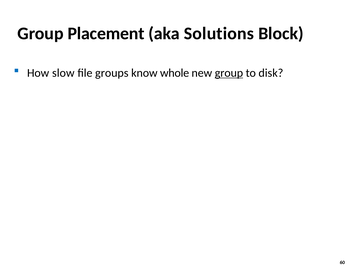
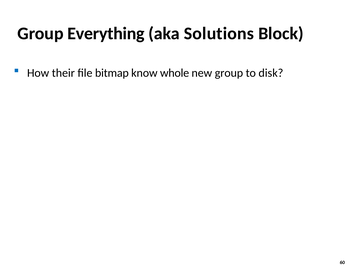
Placement: Placement -> Everything
slow: slow -> their
groups: groups -> bitmap
group at (229, 73) underline: present -> none
